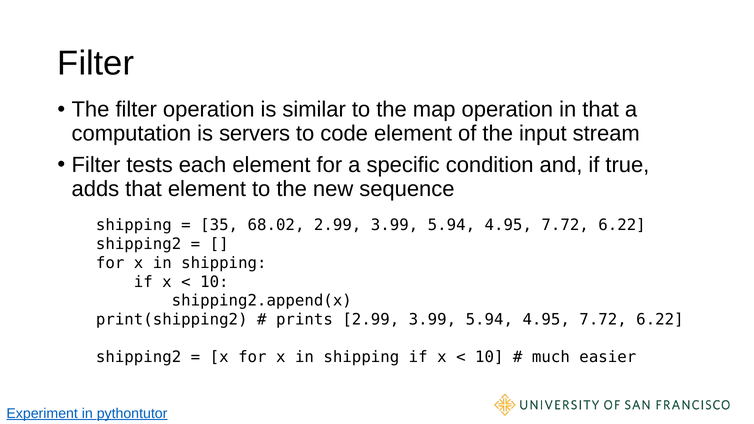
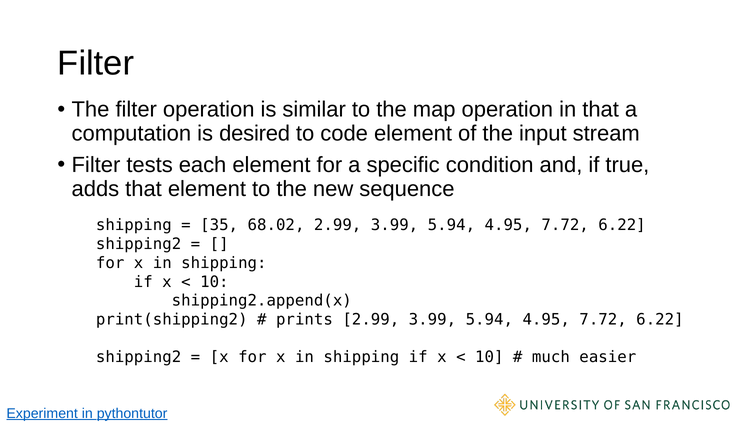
servers: servers -> desired
